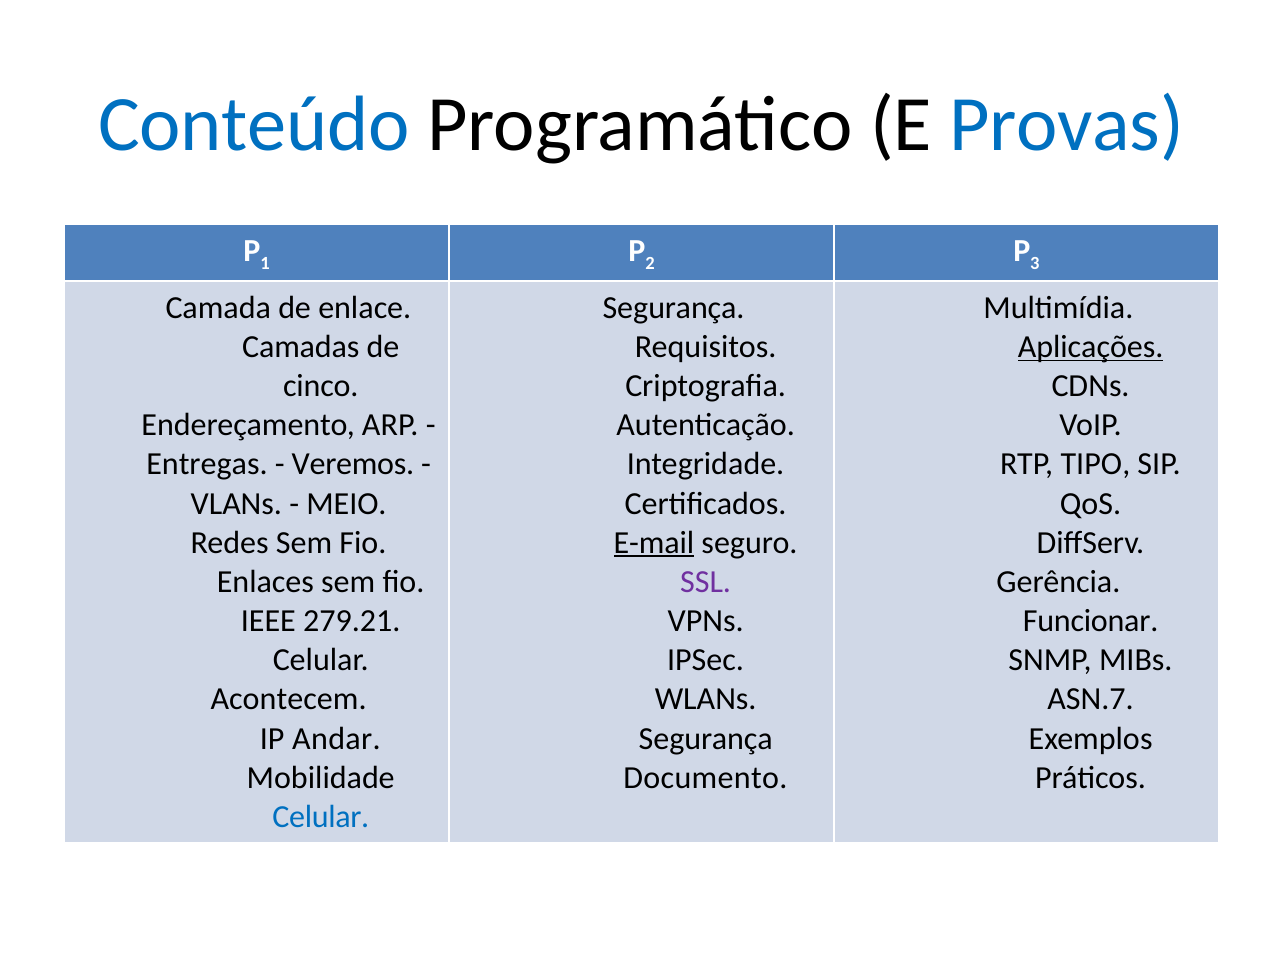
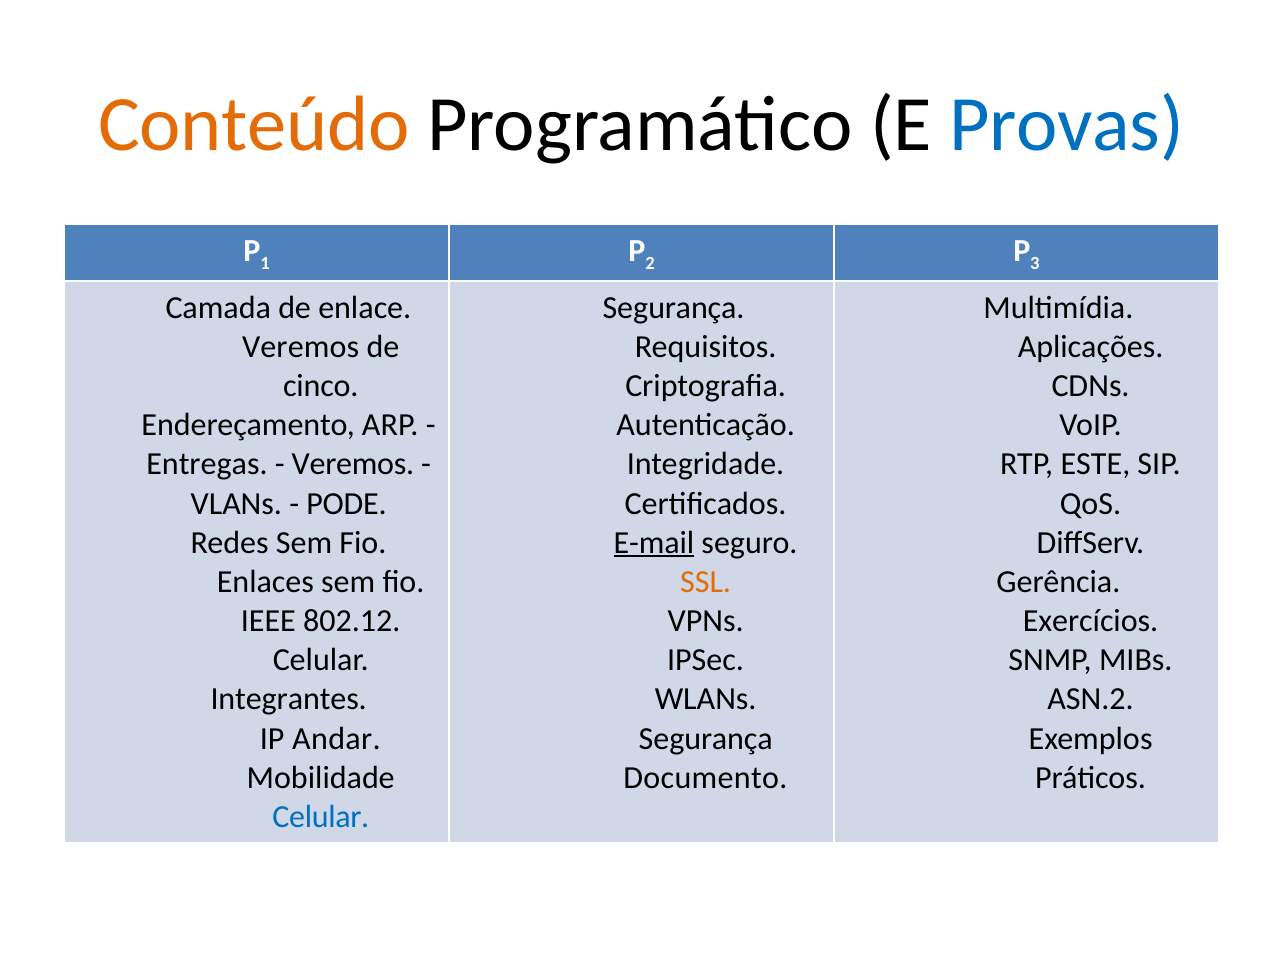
Conteúdo colour: blue -> orange
Camadas at (301, 346): Camadas -> Veremos
Aplicações underline: present -> none
TIPO: TIPO -> ESTE
MEIO: MEIO -> PODE
SSL colour: purple -> orange
279.21: 279.21 -> 802.12
Funcionar: Funcionar -> Exercícios
Acontecem: Acontecem -> Integrantes
ASN.7: ASN.7 -> ASN.2
